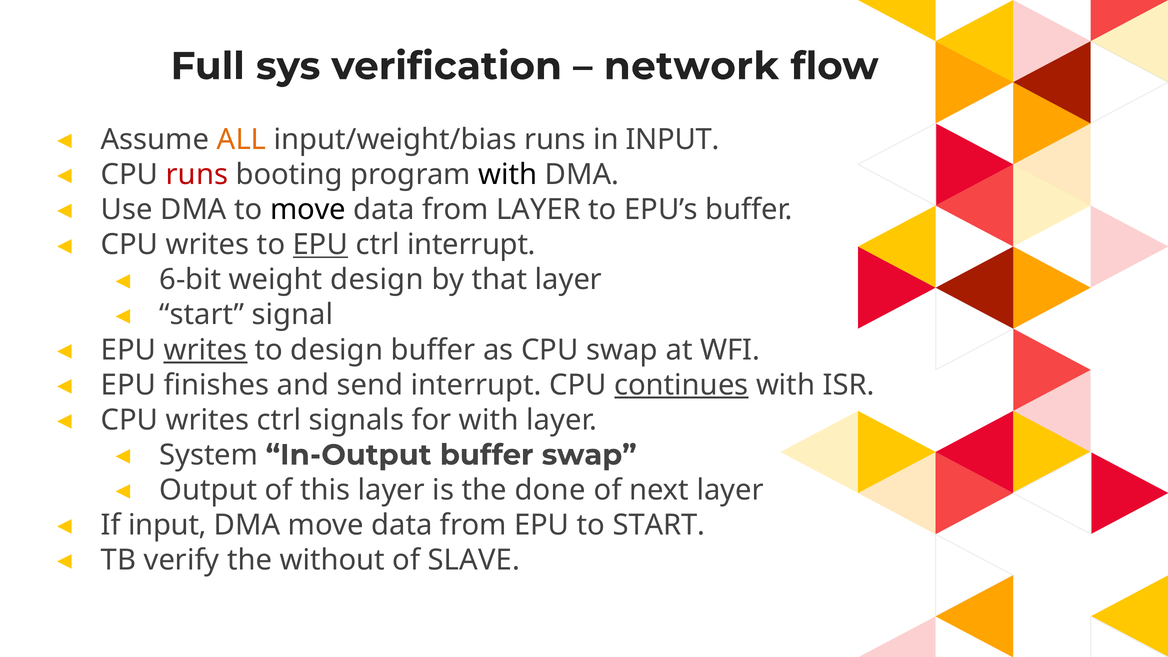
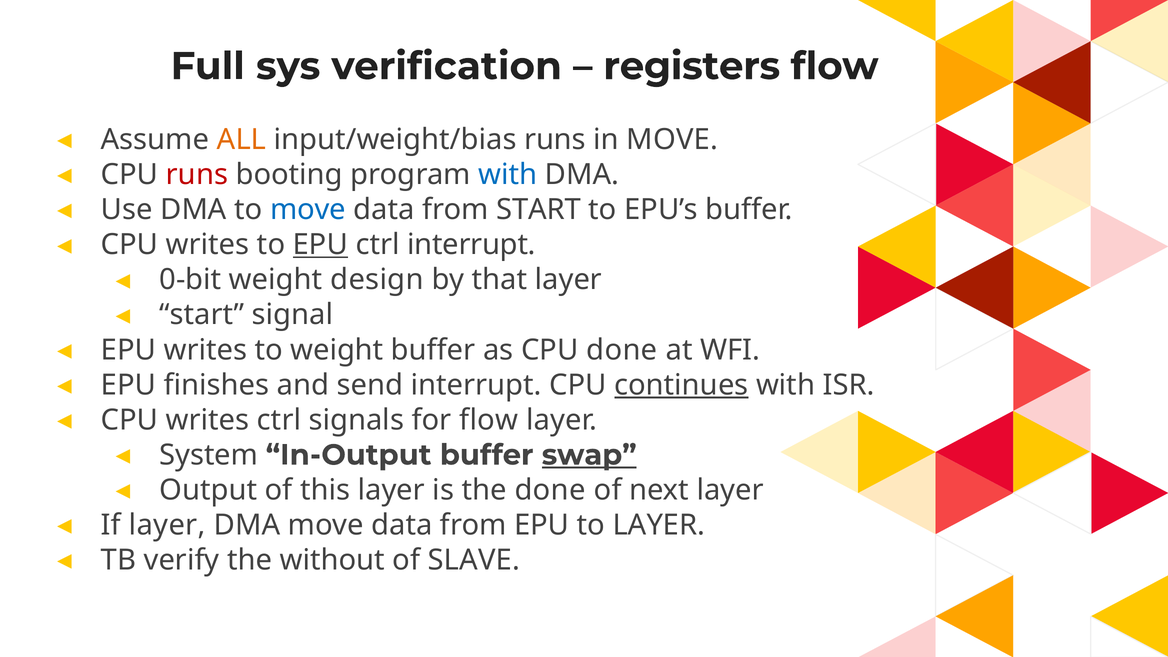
network: network -> registers
in INPUT: INPUT -> MOVE
with at (508, 175) colour: black -> blue
move at (308, 210) colour: black -> blue
from LAYER: LAYER -> START
6-bit: 6-bit -> 0-bit
writes at (205, 350) underline: present -> none
to design: design -> weight
CPU swap: swap -> done
for with: with -> flow
swap at (589, 455) underline: none -> present
If input: input -> layer
to START: START -> LAYER
